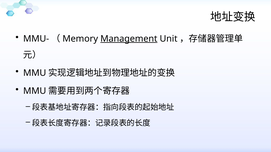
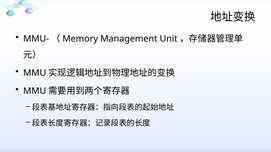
Management underline: present -> none
